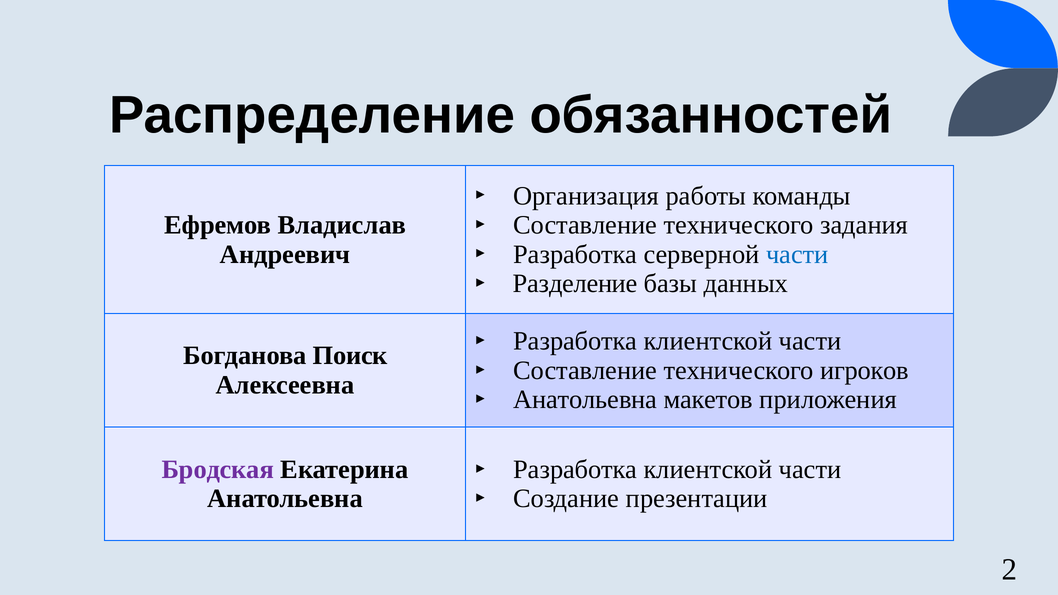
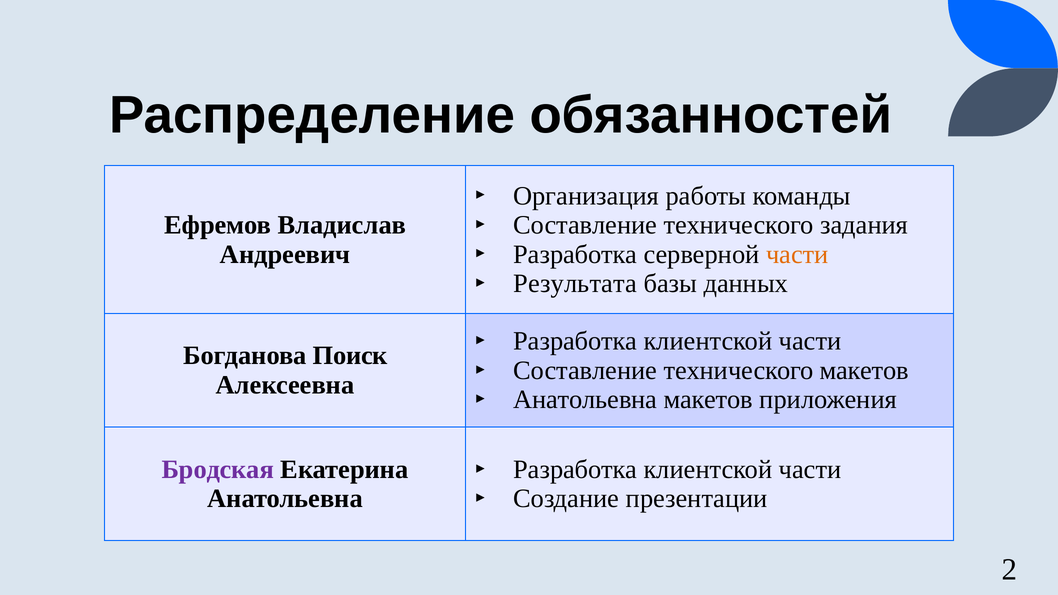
части at (797, 254) colour: blue -> orange
Разделение: Разделение -> Результата
технического игроков: игроков -> макетов
